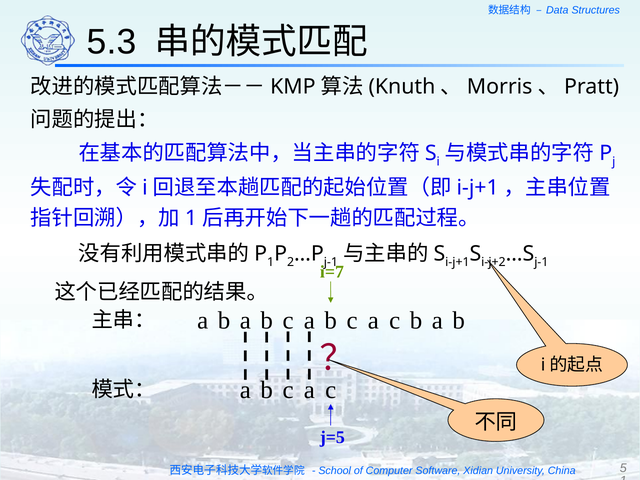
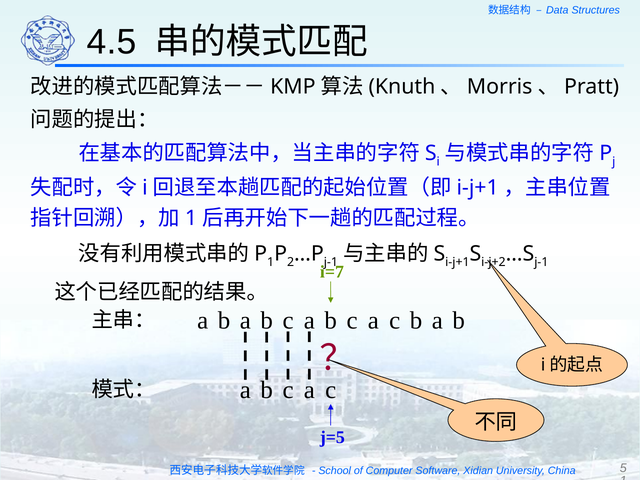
5.3: 5.3 -> 4.5
